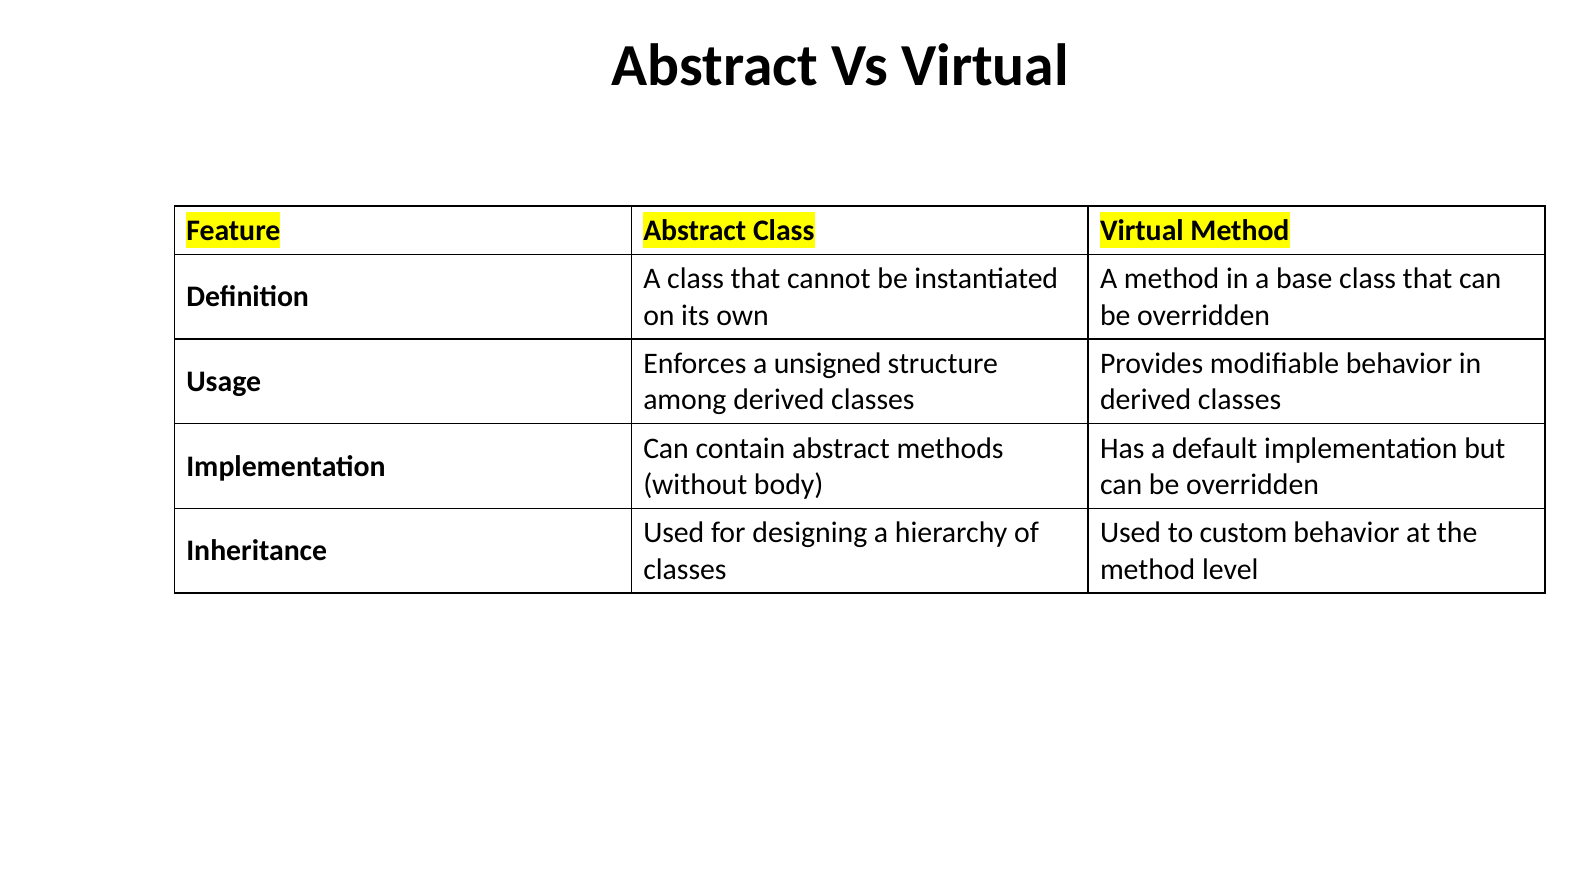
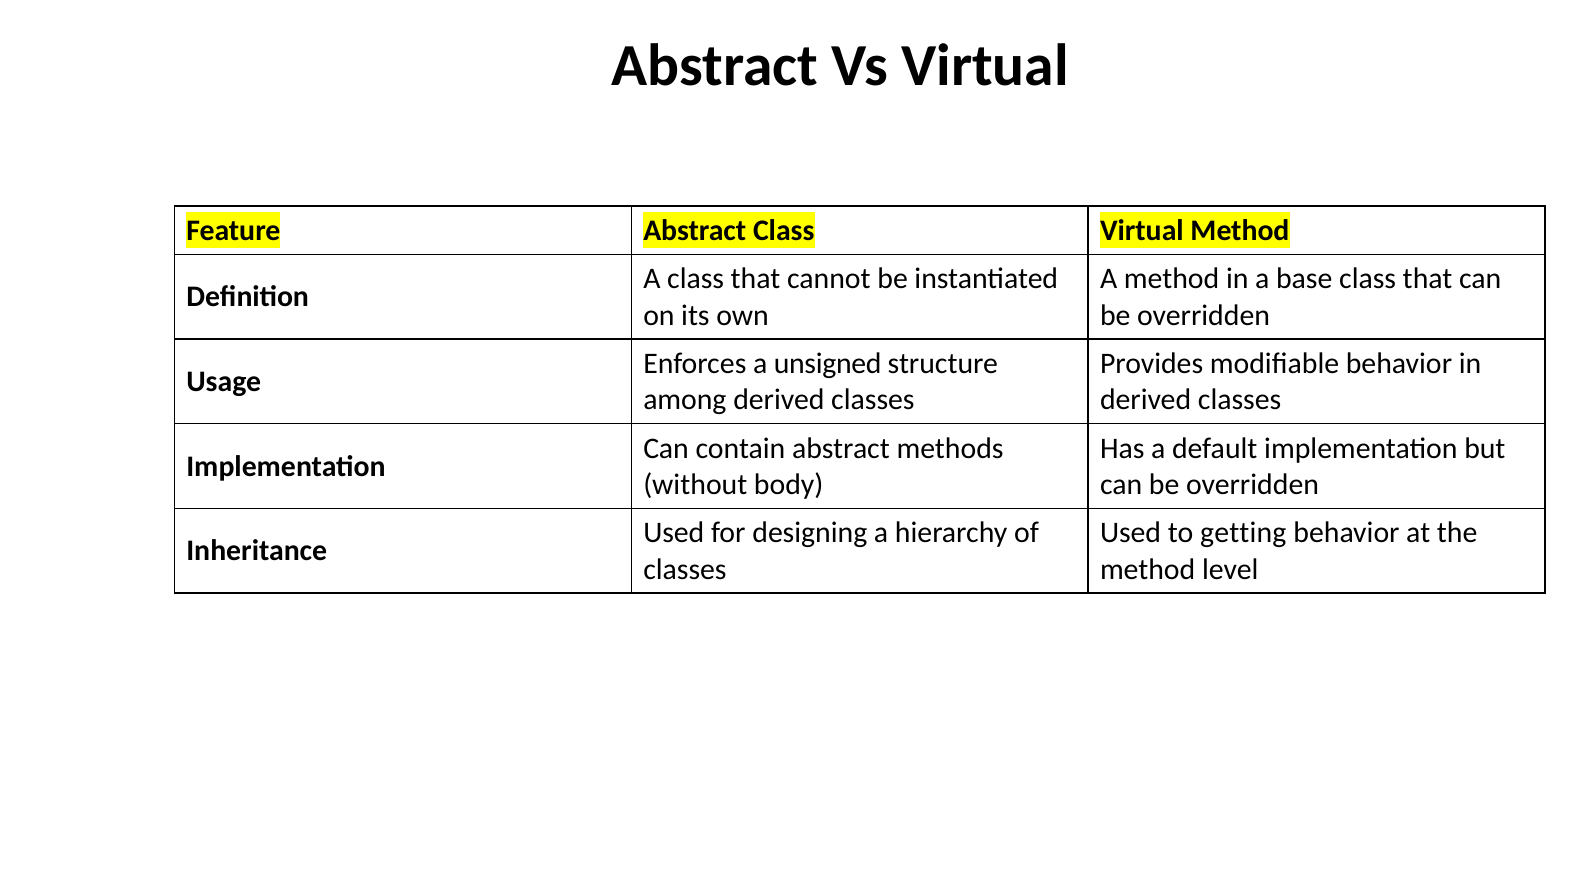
custom: custom -> getting
